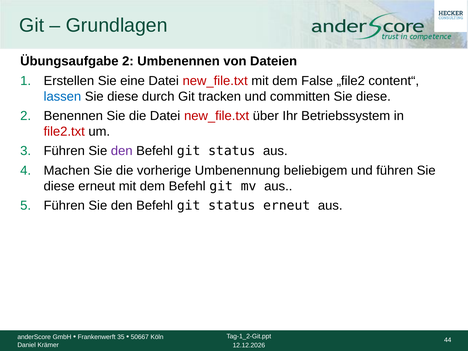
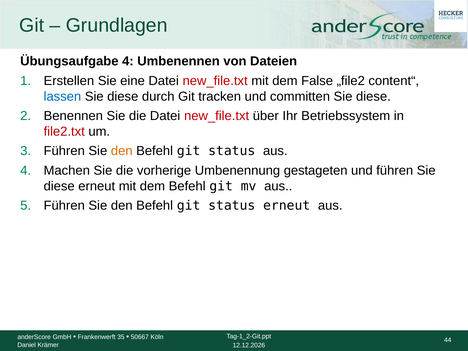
Übungsaufgabe 2: 2 -> 4
den at (122, 151) colour: purple -> orange
beliebigem: beliebigem -> gestageten
